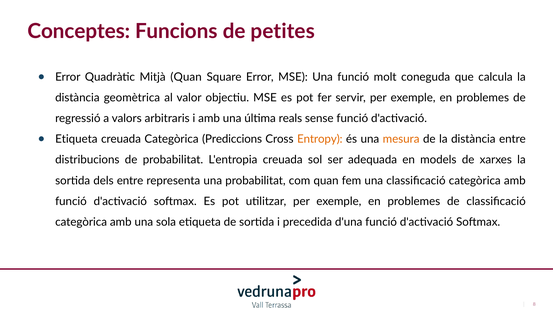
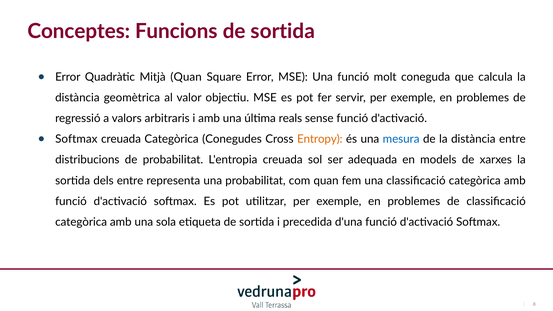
Funcions de petites: petites -> sortida
Etiqueta at (76, 139): Etiqueta -> Softmax
Prediccions: Prediccions -> Conegudes
mesura colour: orange -> blue
